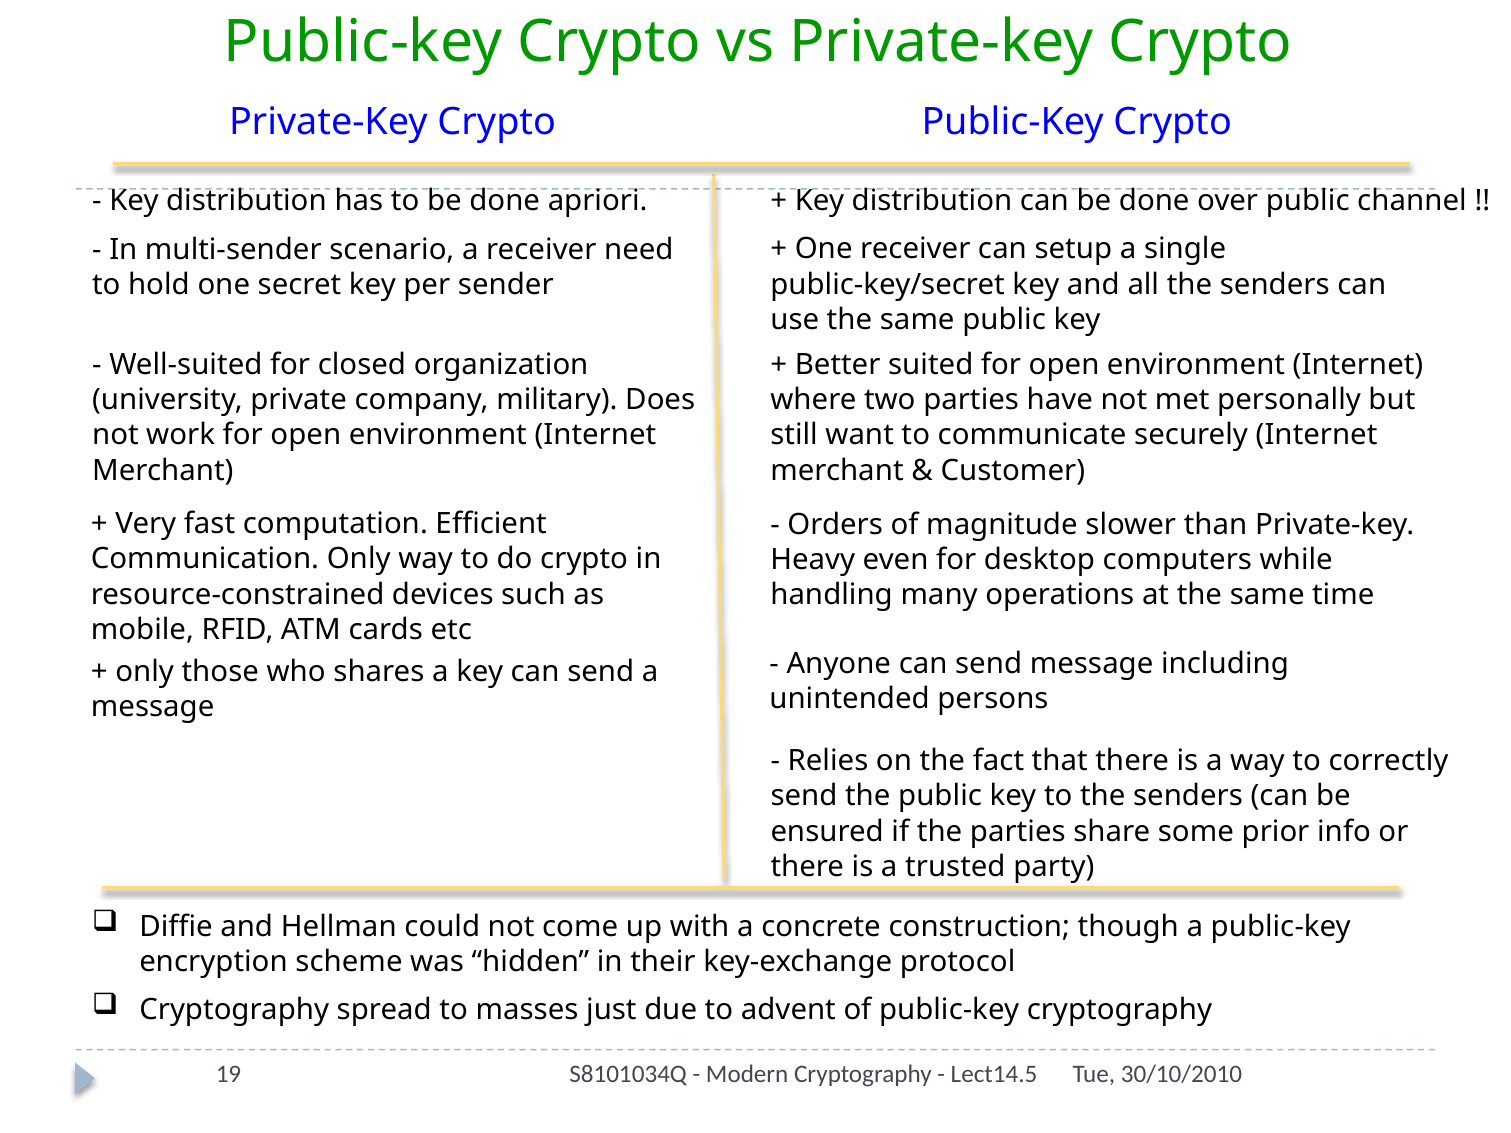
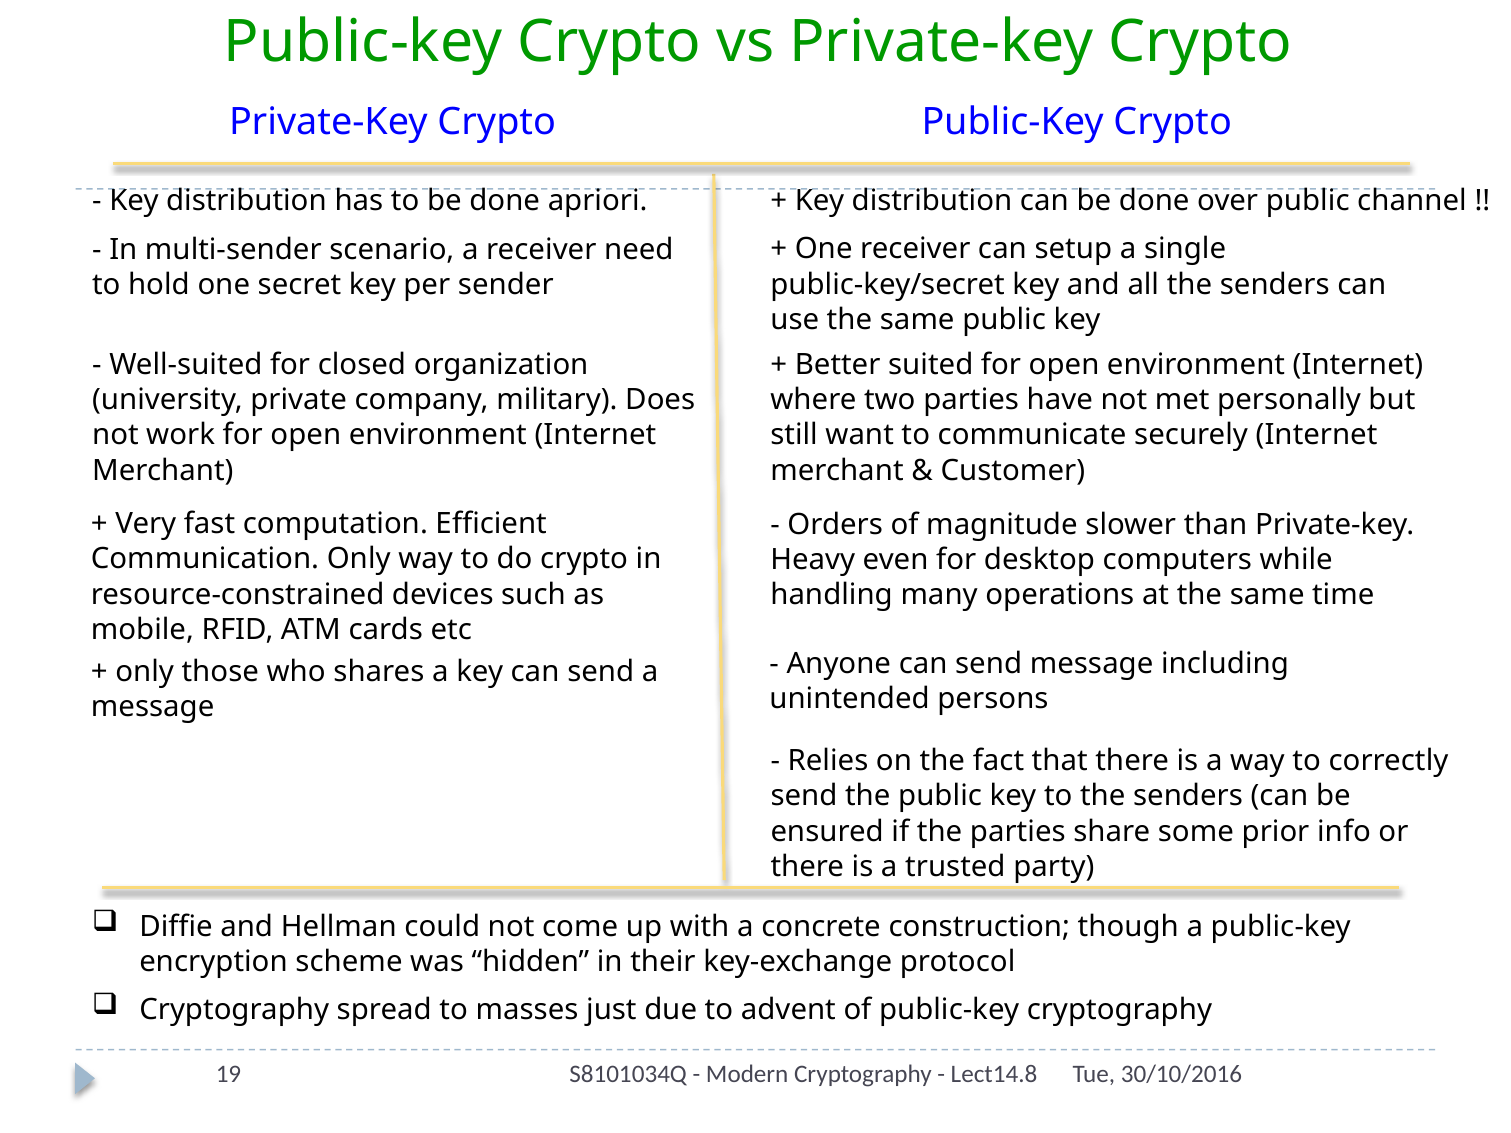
Lect14.5: Lect14.5 -> Lect14.8
30/10/2010: 30/10/2010 -> 30/10/2016
